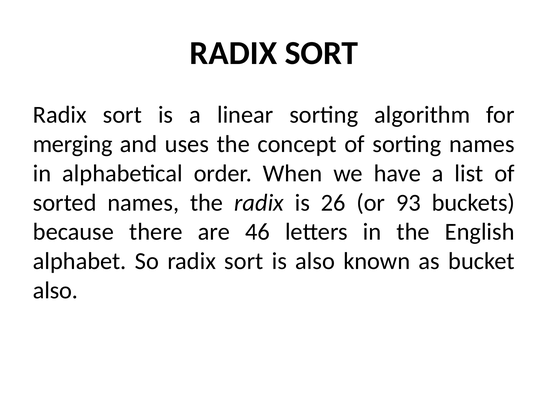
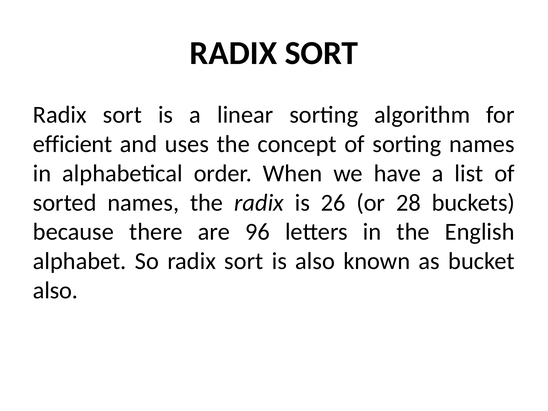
merging: merging -> efficient
93: 93 -> 28
46: 46 -> 96
